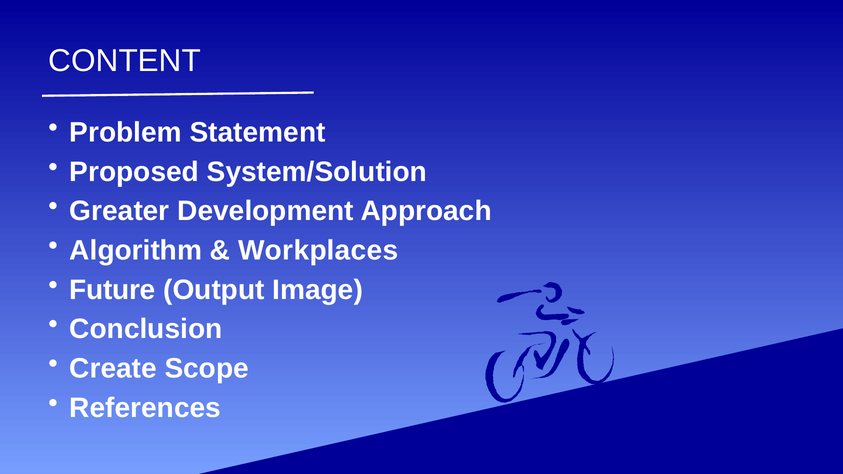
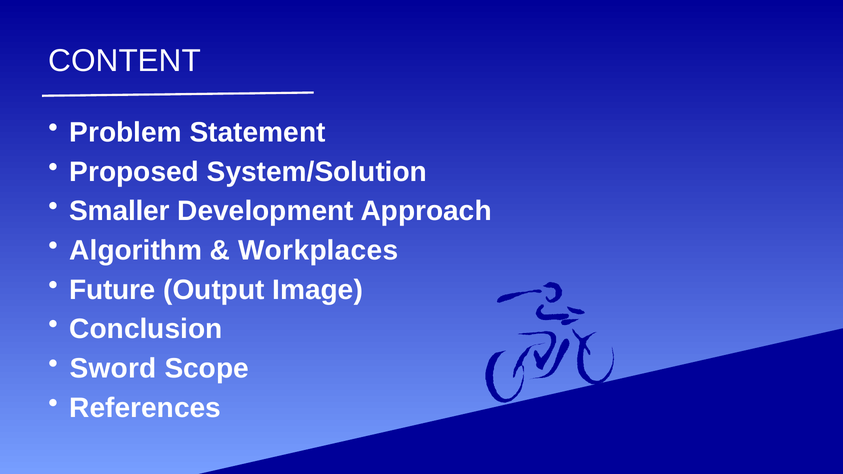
Greater: Greater -> Smaller
Create: Create -> Sword
